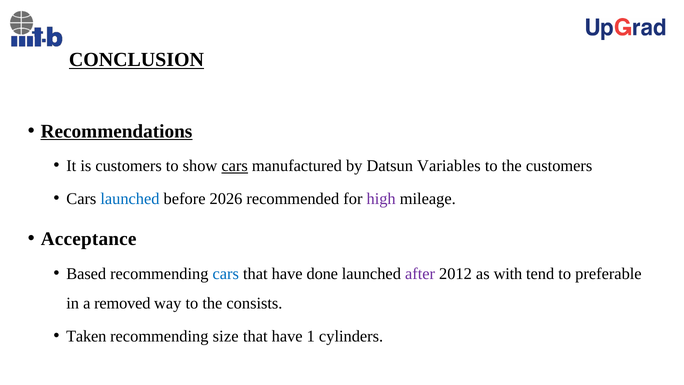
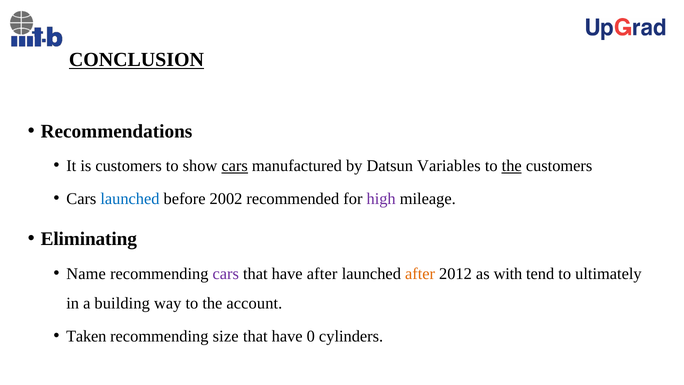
Recommendations underline: present -> none
the at (512, 166) underline: none -> present
2026: 2026 -> 2002
Acceptance: Acceptance -> Eliminating
Based: Based -> Name
cars at (226, 273) colour: blue -> purple
have done: done -> after
after at (420, 273) colour: purple -> orange
preferable: preferable -> ultimately
removed: removed -> building
consists: consists -> account
1: 1 -> 0
